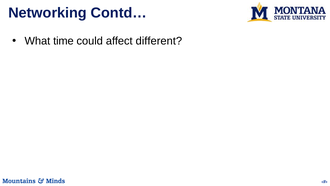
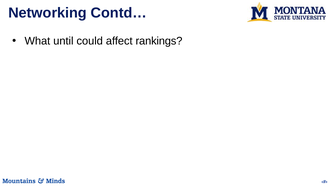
time: time -> until
different: different -> rankings
